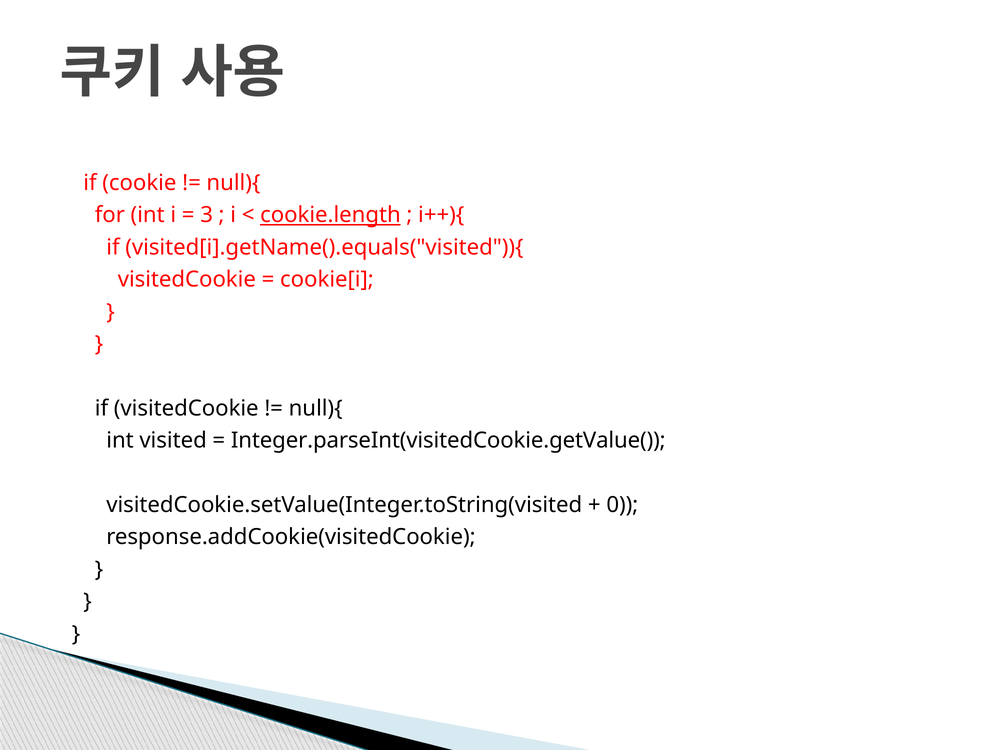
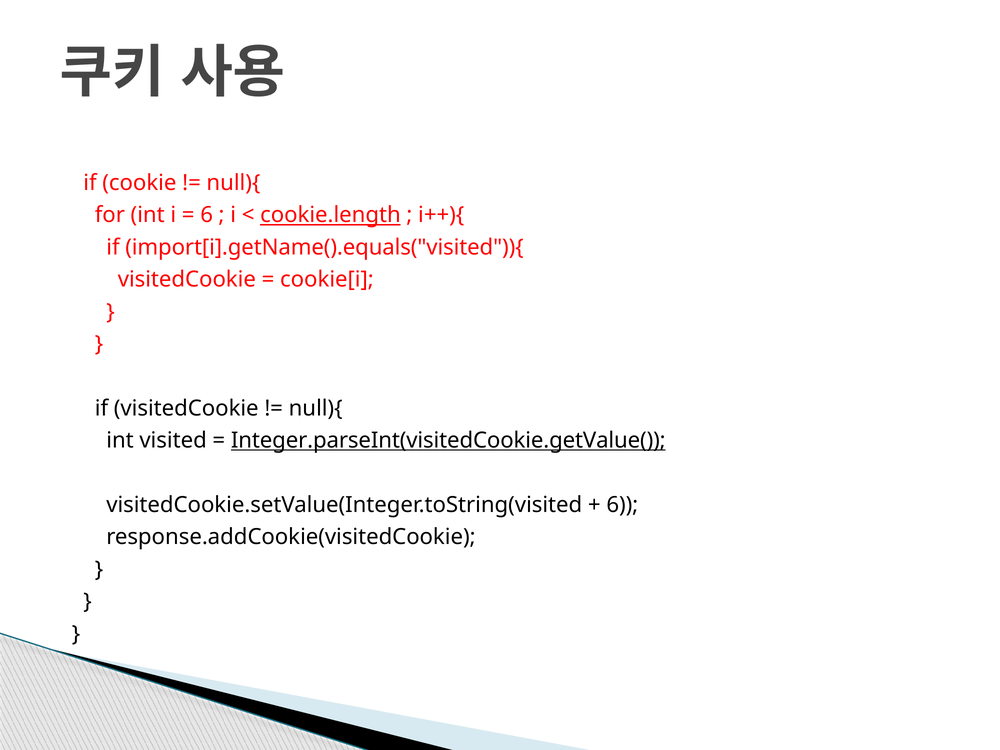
3 at (207, 215): 3 -> 6
visited[i].getName().equals("visited")){: visited[i].getName().equals("visited")){ -> import[i].getName().equals("visited")){
Integer.parseInt(visitedCookie.getValue( underline: none -> present
0 at (622, 505): 0 -> 6
